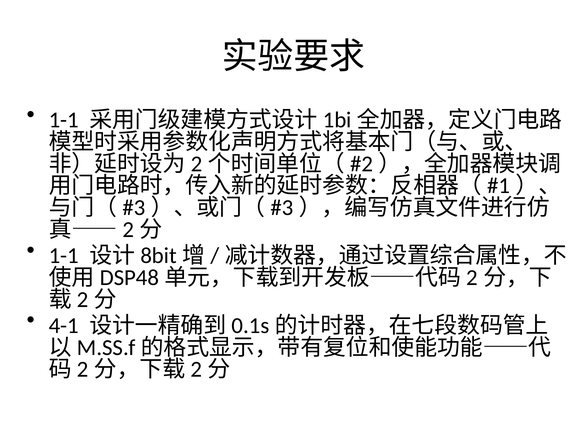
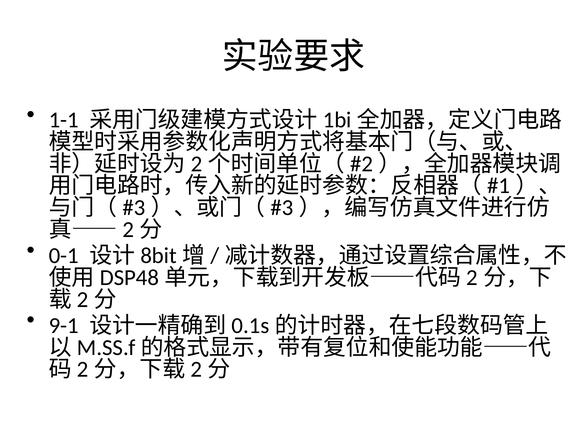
1-1 at (64, 256): 1-1 -> 0-1
4-1: 4-1 -> 9-1
